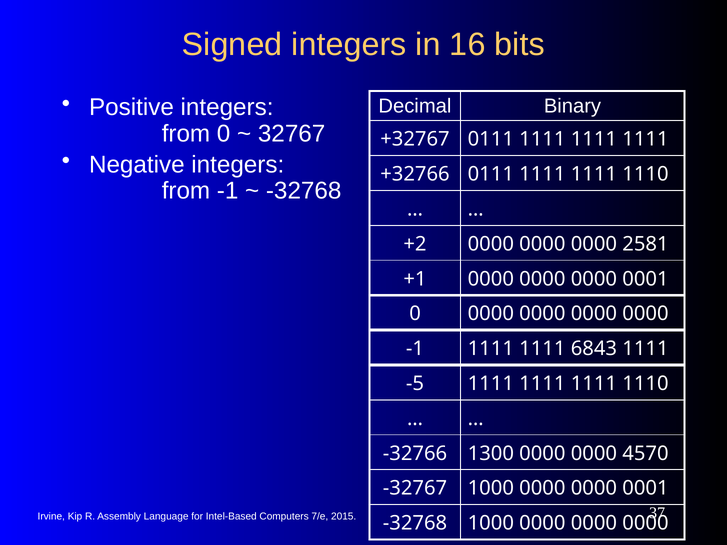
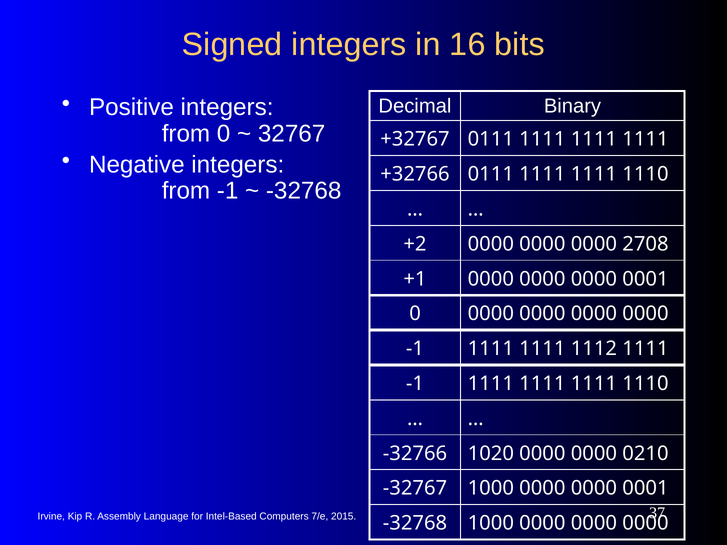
2581: 2581 -> 2708
6843: 6843 -> 1112
-5 at (415, 384): -5 -> -1
1300: 1300 -> 1020
4570: 4570 -> 0210
